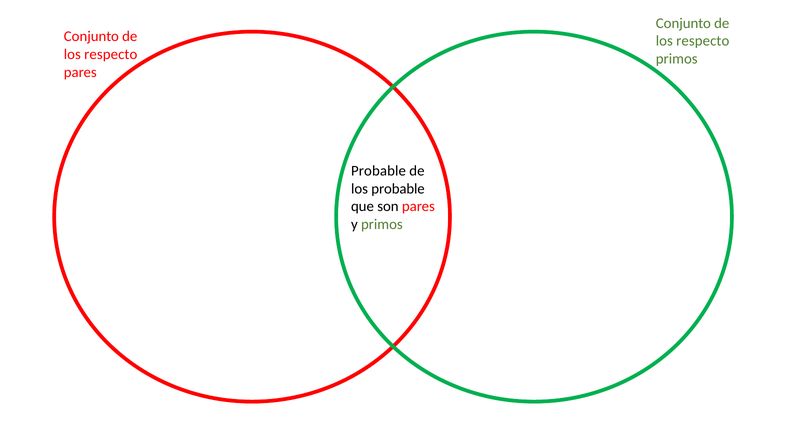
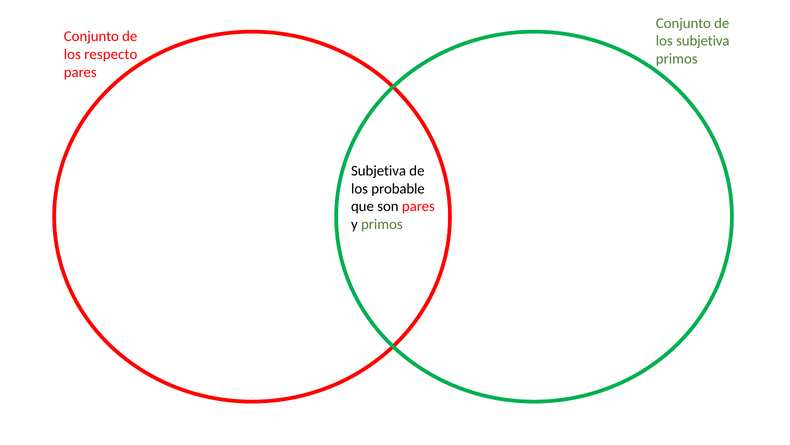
respecto at (703, 41): respecto -> subjetiva
Probable at (378, 171): Probable -> Subjetiva
